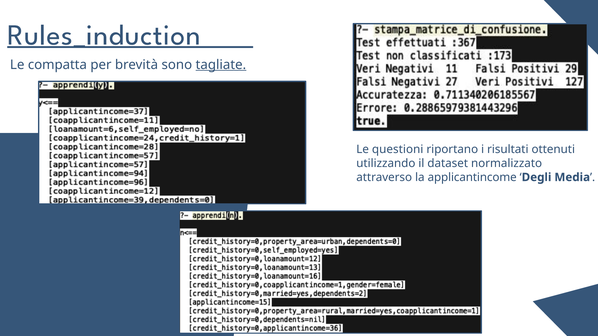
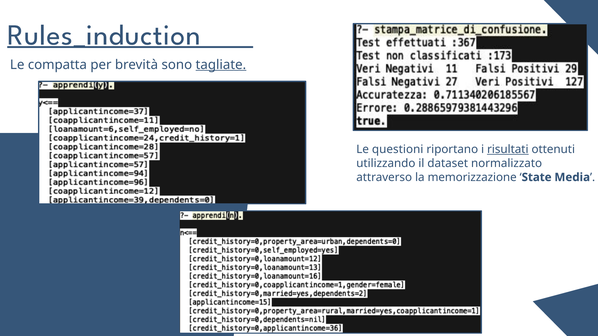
risultati underline: none -> present
applicantincome: applicantincome -> memorizzazione
Degli: Degli -> State
